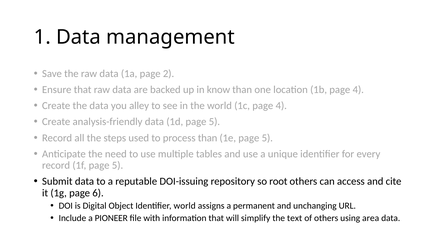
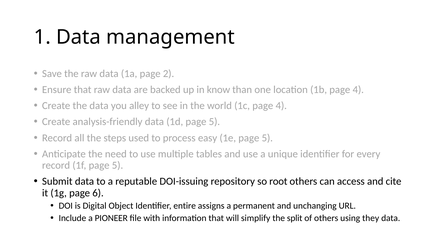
process than: than -> easy
Identifier world: world -> entire
text: text -> split
area: area -> they
